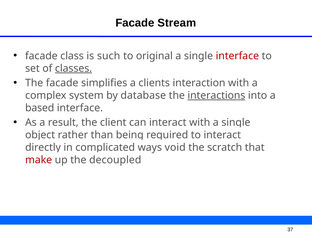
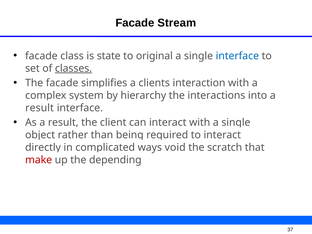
such: such -> state
interface at (237, 56) colour: red -> blue
database: database -> hierarchy
interactions underline: present -> none
based at (40, 108): based -> result
decoupled: decoupled -> depending
